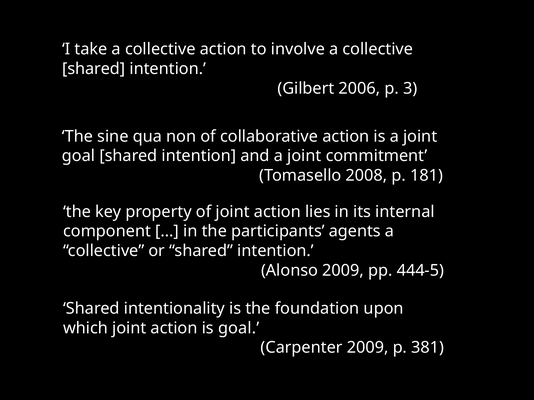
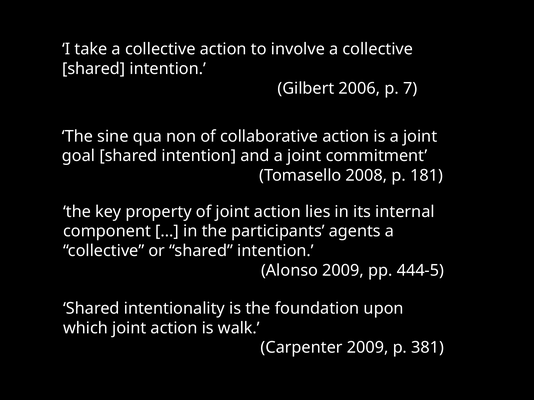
3: 3 -> 7
is goal: goal -> walk
